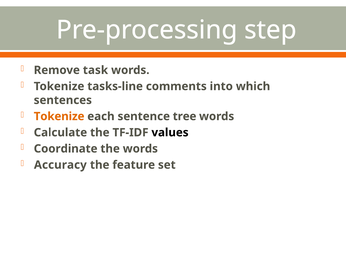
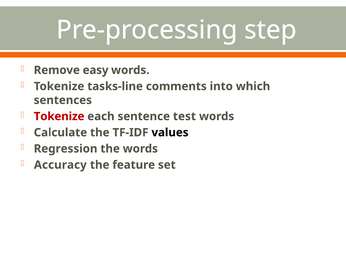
task: task -> easy
Tokenize at (59, 116) colour: orange -> red
tree: tree -> test
Coordinate: Coordinate -> Regression
